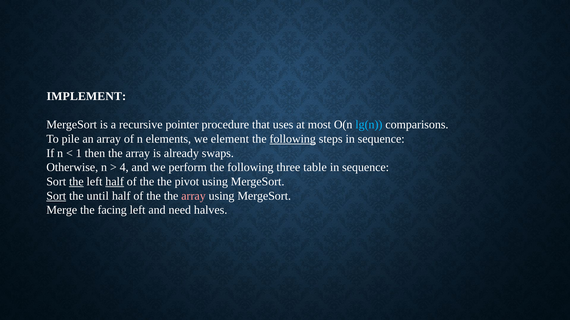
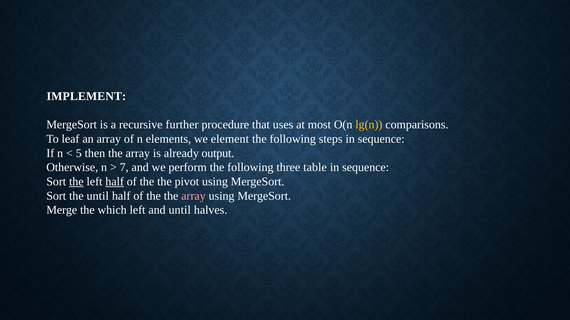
pointer: pointer -> further
lg(n colour: light blue -> yellow
pile: pile -> leaf
following at (293, 139) underline: present -> none
1: 1 -> 5
swaps: swaps -> output
4: 4 -> 7
Sort at (56, 196) underline: present -> none
facing: facing -> which
and need: need -> until
